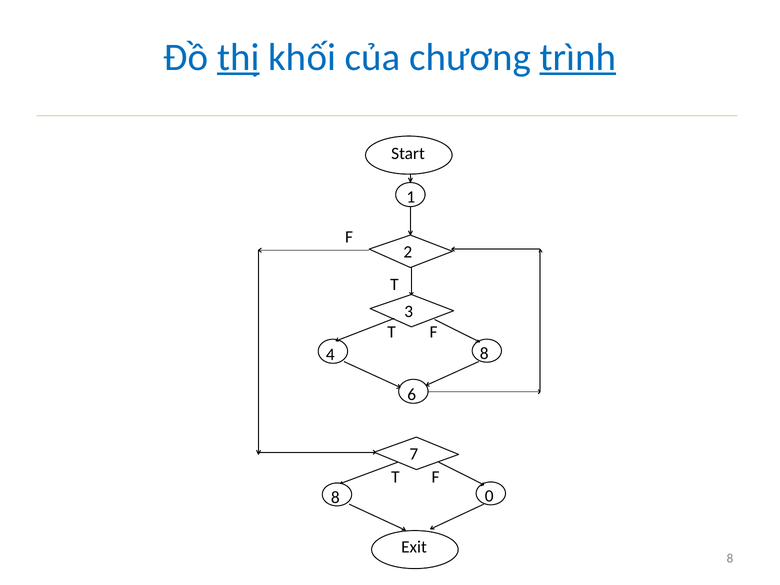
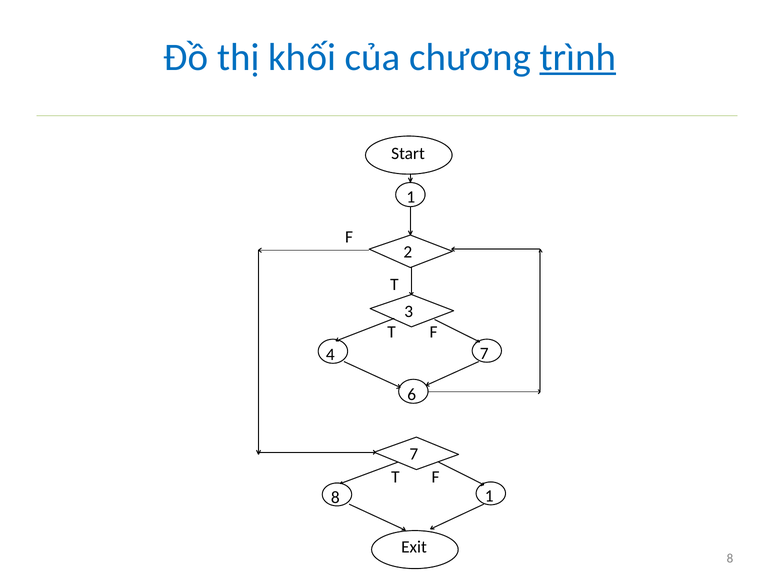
thị underline: present -> none
4 8: 8 -> 7
8 0: 0 -> 1
